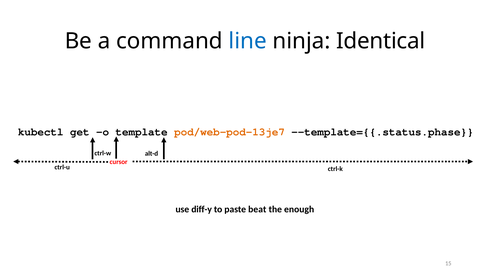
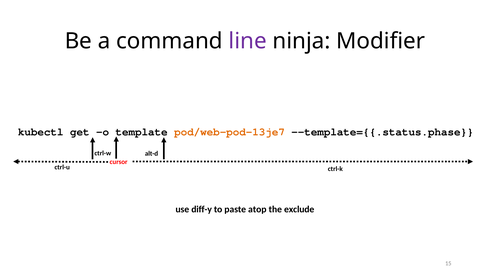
line colour: blue -> purple
Identical: Identical -> Modifier
beat: beat -> atop
enough: enough -> exclude
